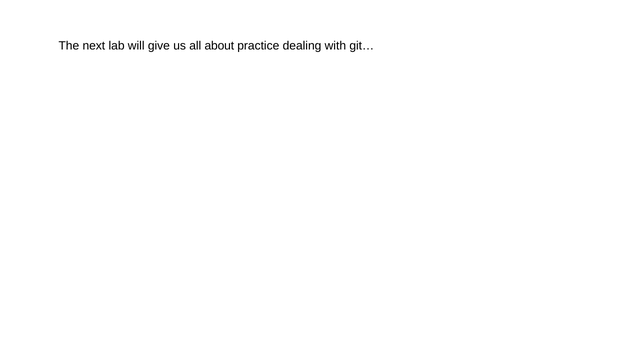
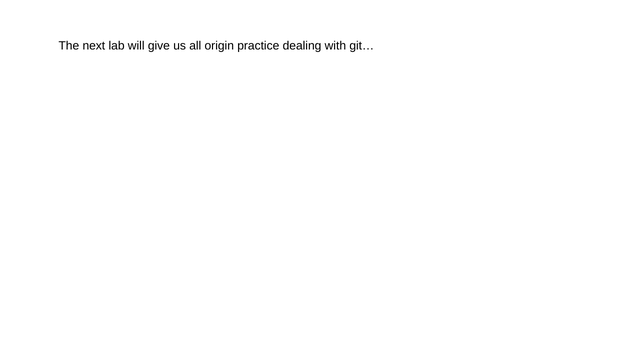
about: about -> origin
